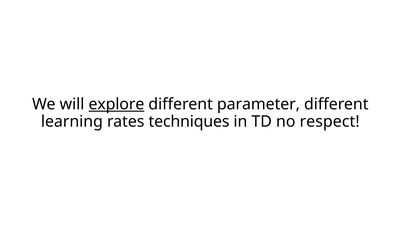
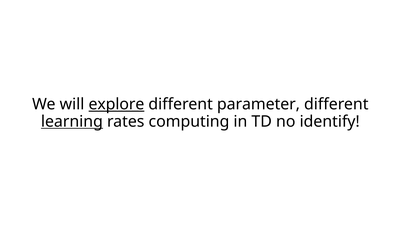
learning underline: none -> present
techniques: techniques -> computing
respect: respect -> identify
